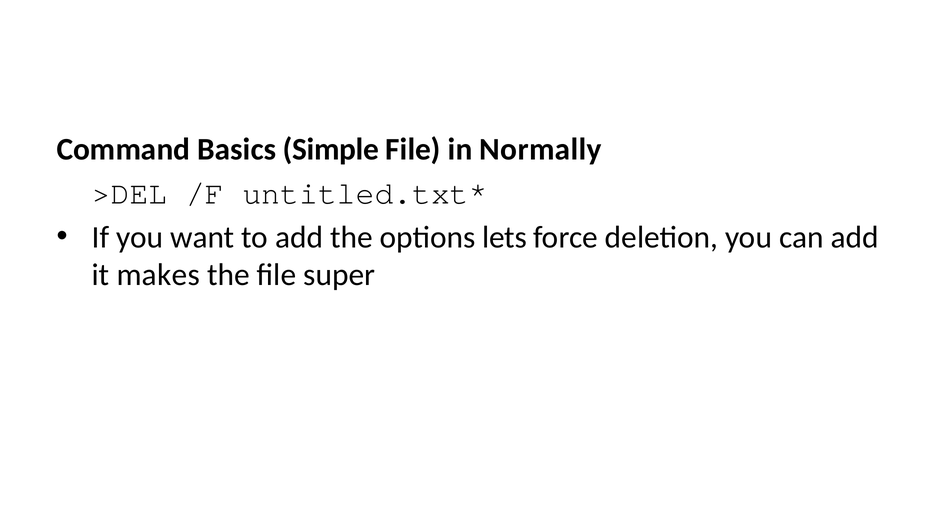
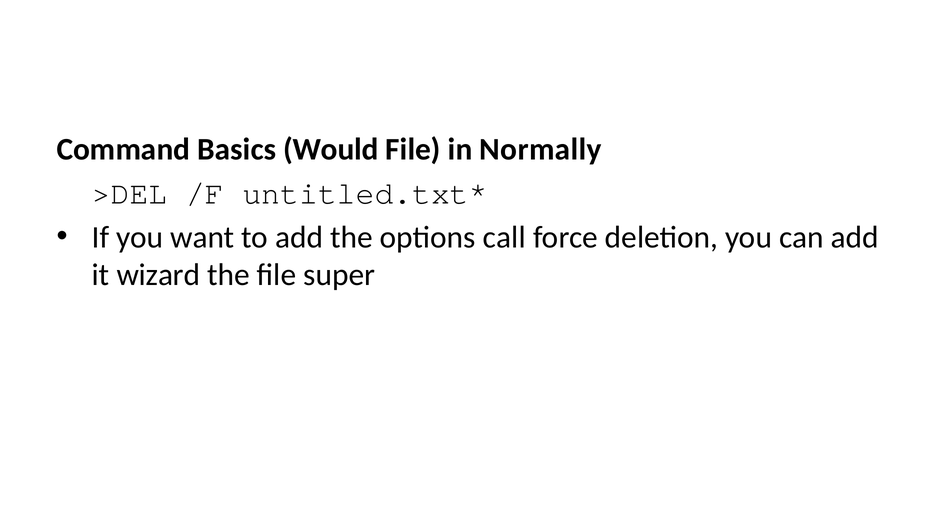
Simple: Simple -> Would
lets: lets -> call
makes: makes -> wizard
